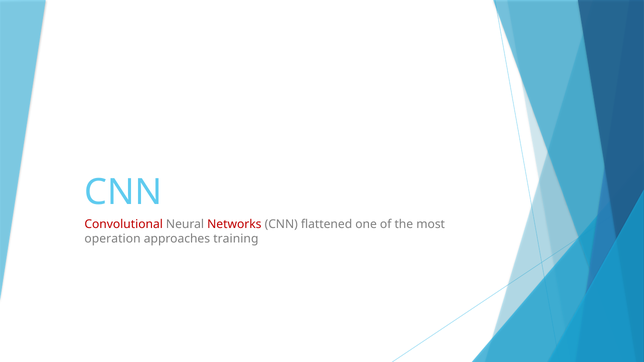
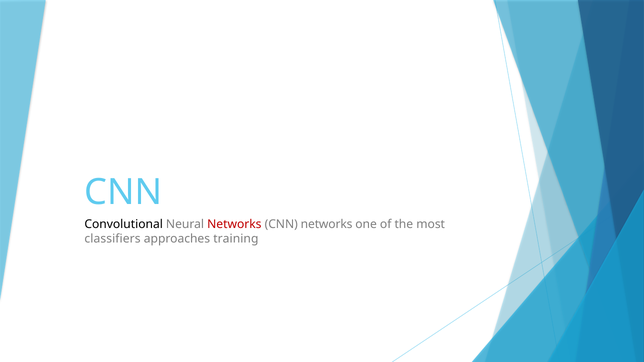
Convolutional colour: red -> black
CNN flattened: flattened -> networks
operation: operation -> classifiers
